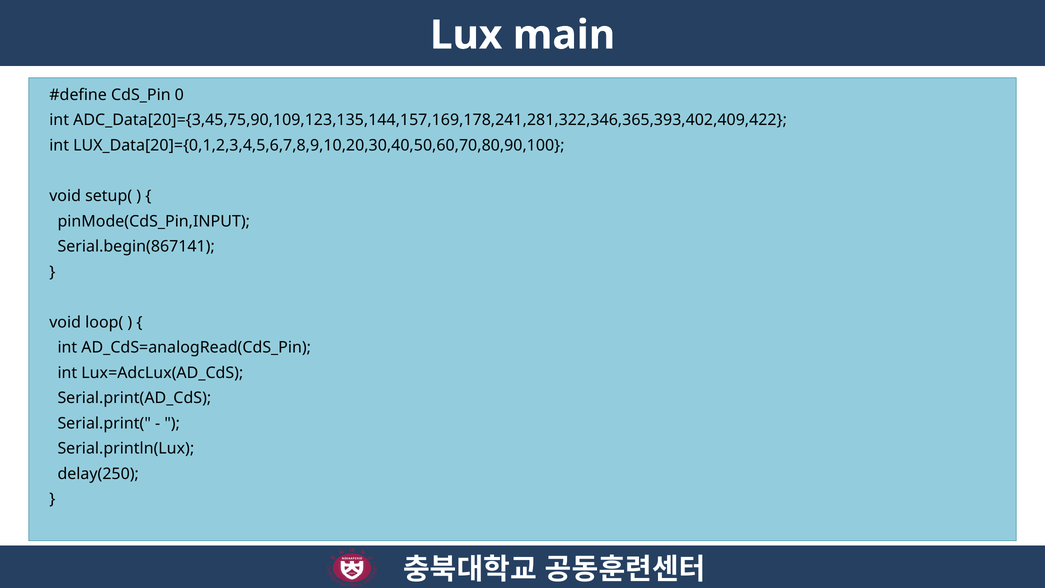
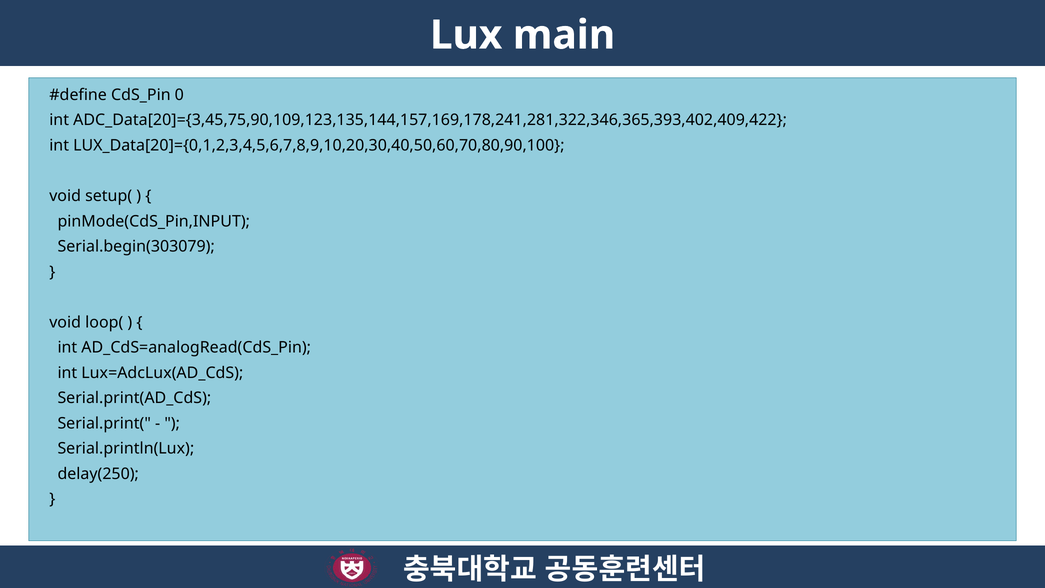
Serial.begin(867141: Serial.begin(867141 -> Serial.begin(303079
